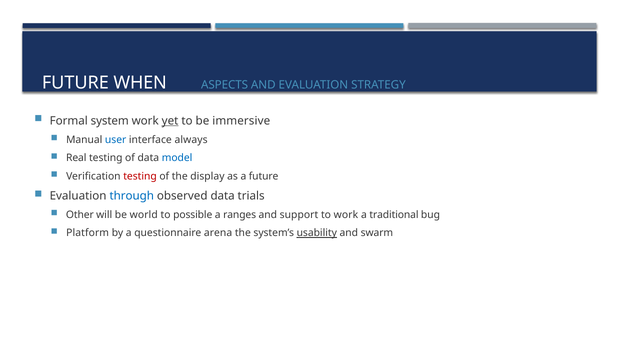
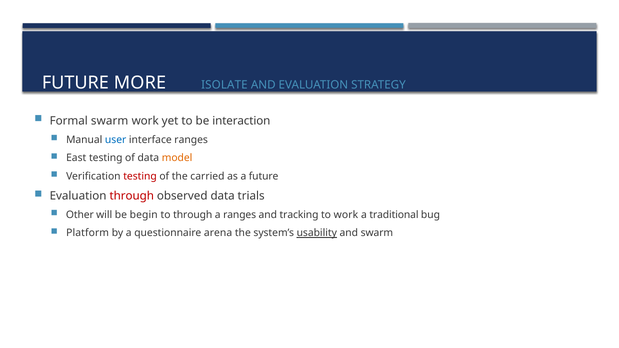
WHEN: WHEN -> MORE
ASPECTS: ASPECTS -> ISOLATE
Formal system: system -> swarm
yet underline: present -> none
immersive: immersive -> interaction
interface always: always -> ranges
Real: Real -> East
model colour: blue -> orange
display: display -> carried
through at (132, 196) colour: blue -> red
world: world -> begin
to possible: possible -> through
support: support -> tracking
